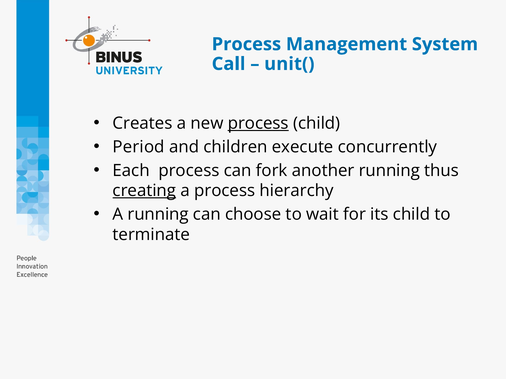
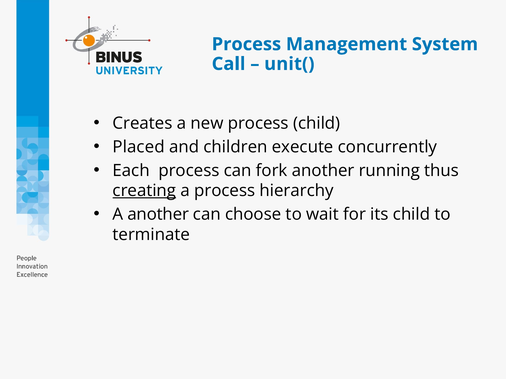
process at (258, 123) underline: present -> none
Period: Period -> Placed
A running: running -> another
